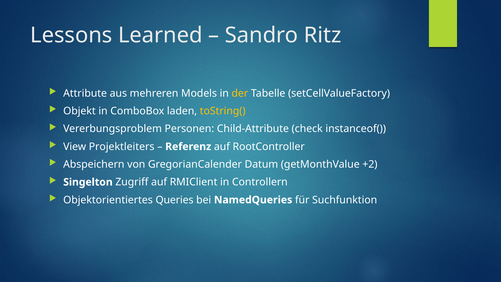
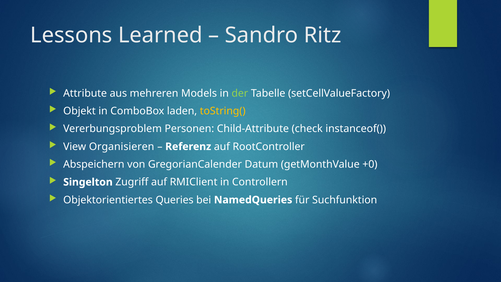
der colour: yellow -> light green
Projektleiters: Projektleiters -> Organisieren
+2: +2 -> +0
